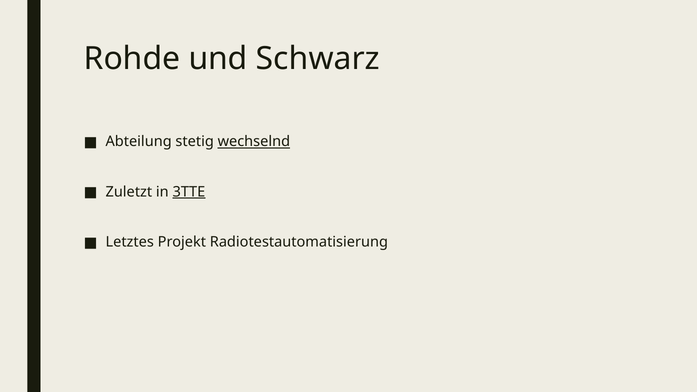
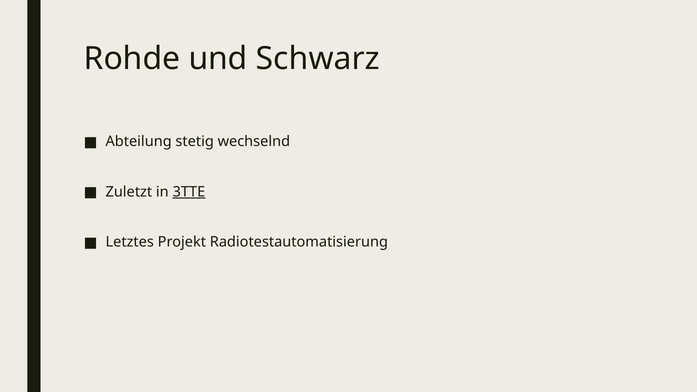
wechselnd underline: present -> none
